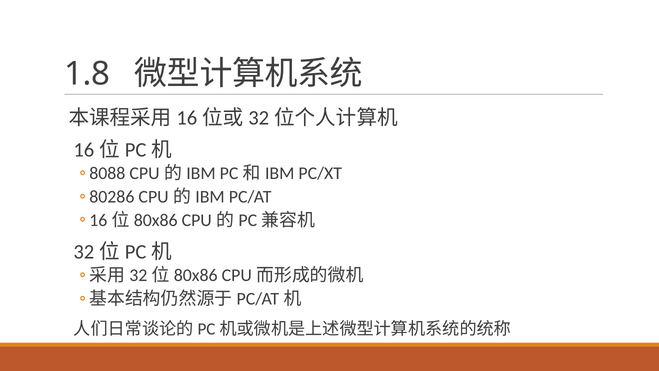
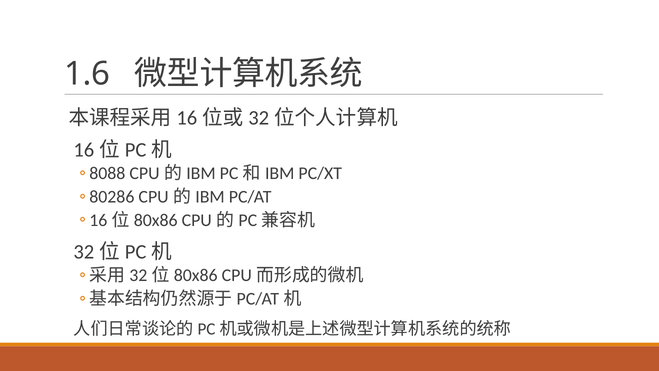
1.8: 1.8 -> 1.6
